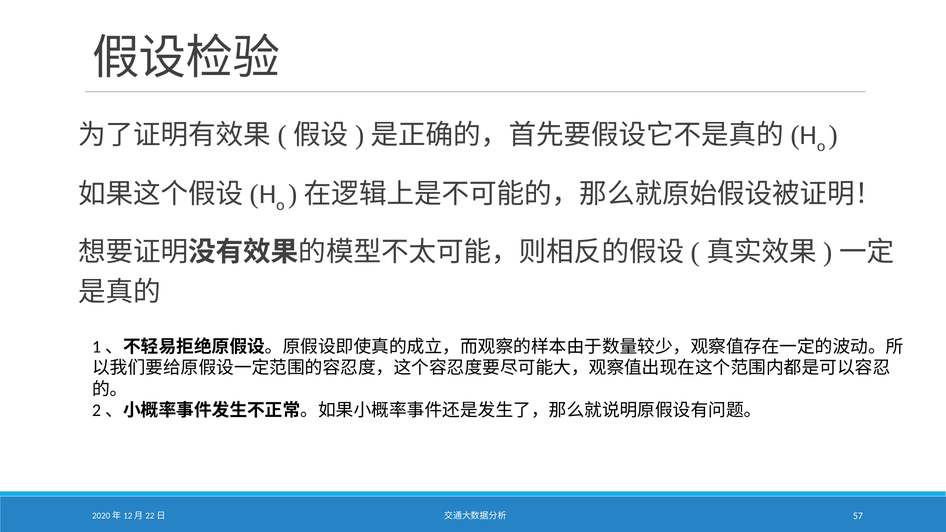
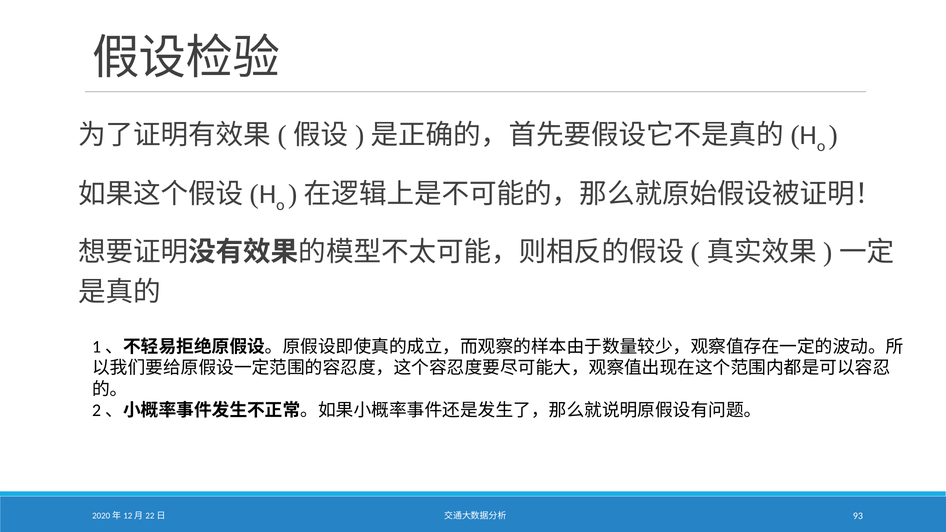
57: 57 -> 93
